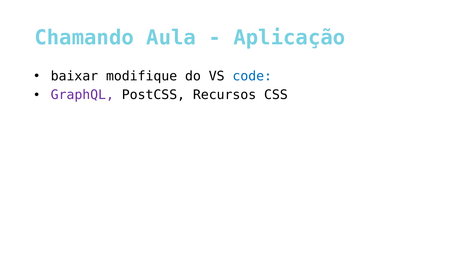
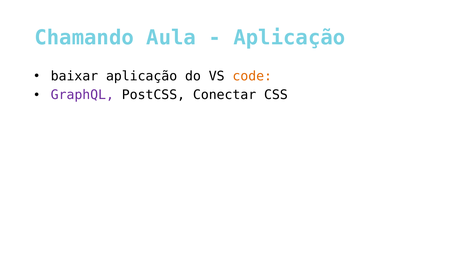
baixar modifique: modifique -> aplicação
code colour: blue -> orange
Recursos: Recursos -> Conectar
